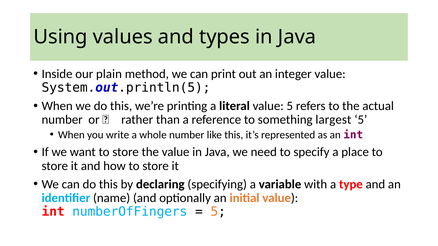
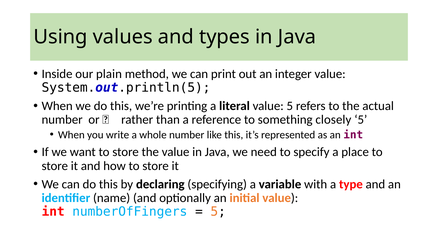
largest: largest -> closely
